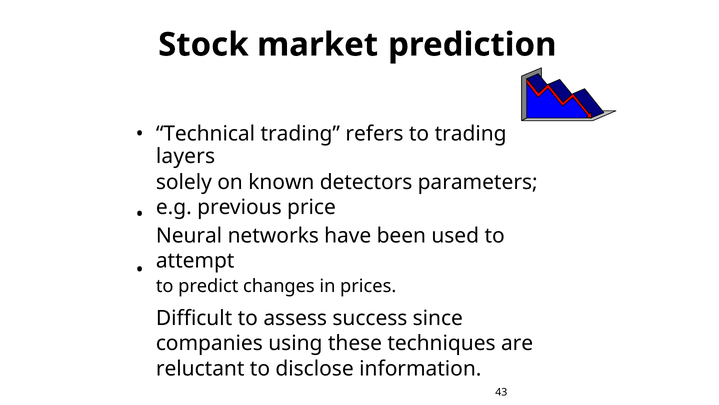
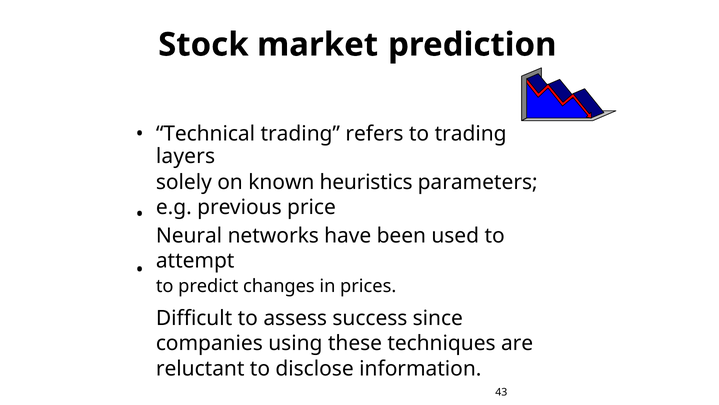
detectors: detectors -> heuristics
